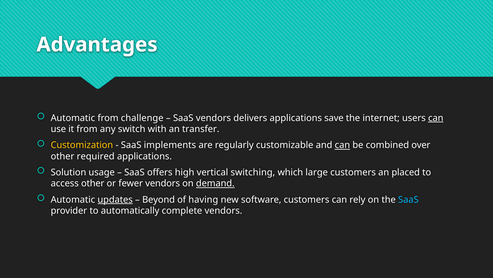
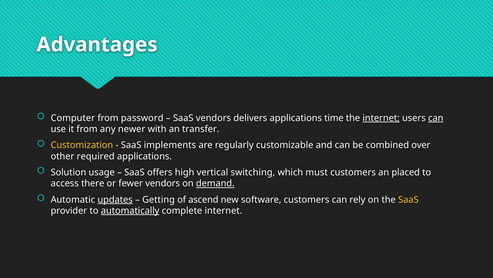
Automatic at (73, 118): Automatic -> Computer
challenge: challenge -> password
save: save -> time
internet at (381, 118) underline: none -> present
switch: switch -> newer
can at (342, 145) underline: present -> none
large: large -> must
access other: other -> there
Beyond: Beyond -> Getting
having: having -> ascend
SaaS at (408, 199) colour: light blue -> yellow
automatically underline: none -> present
complete vendors: vendors -> internet
